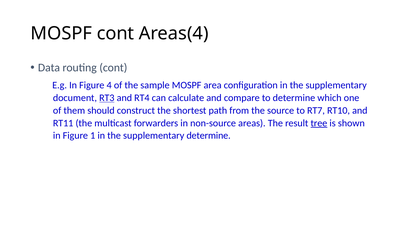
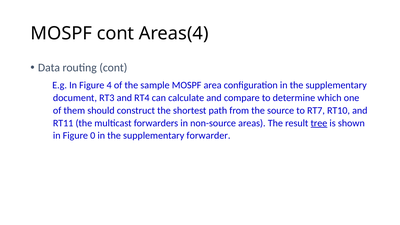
RT3 underline: present -> none
1: 1 -> 0
supplementary determine: determine -> forwarder
